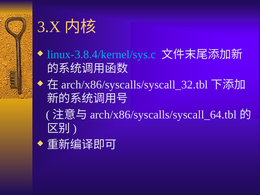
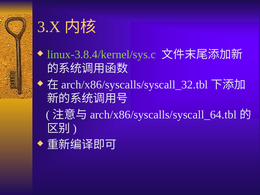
linux-3.8.4/kernel/sys.c colour: light blue -> light green
